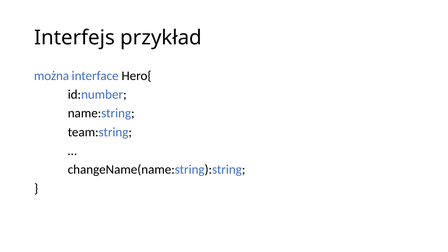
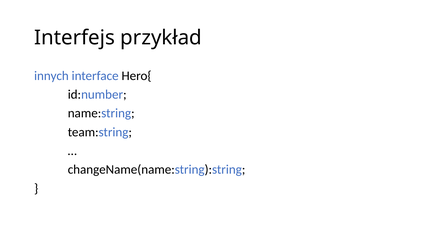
można: można -> innych
